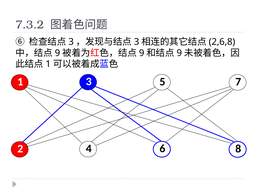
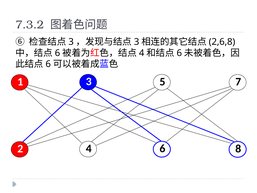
9 at (57, 53): 9 -> 6
9 at (142, 53): 9 -> 4
9 at (179, 53): 9 -> 6
1 at (48, 64): 1 -> 6
